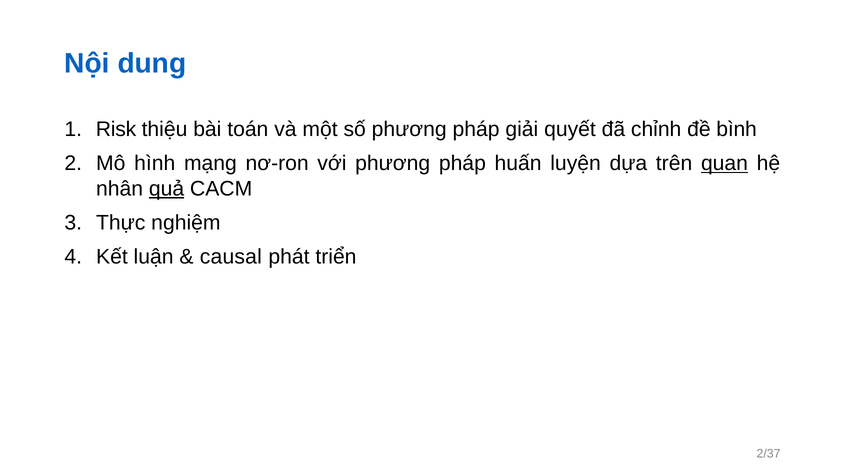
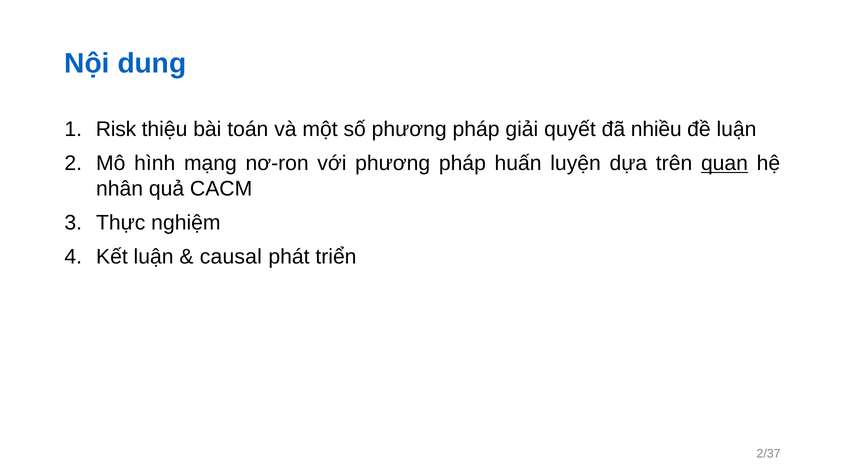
chỉnh: chỉnh -> nhiều
đề bình: bình -> luận
quả underline: present -> none
